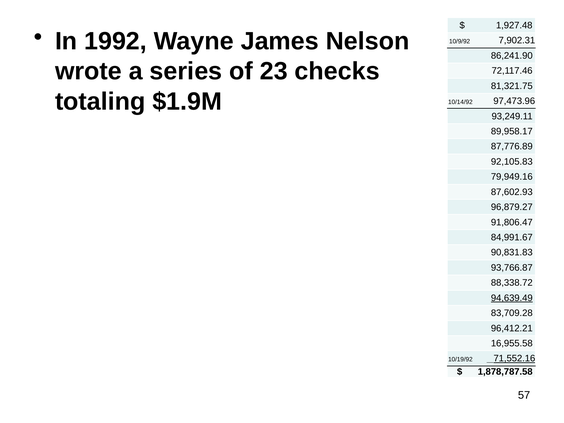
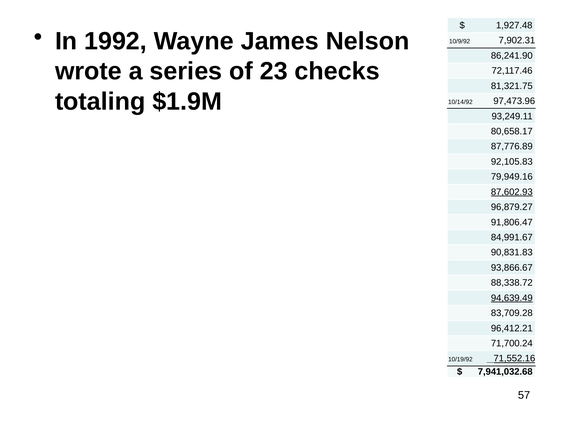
89,958.17: 89,958.17 -> 80,658.17
87,602.93 underline: none -> present
93,766.87: 93,766.87 -> 93,866.67
16,955.58: 16,955.58 -> 71,700.24
1,878,787.58: 1,878,787.58 -> 7,941,032.68
